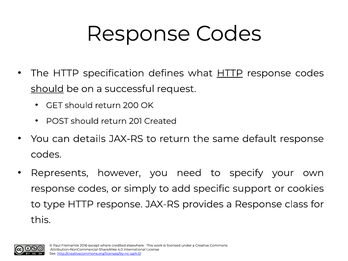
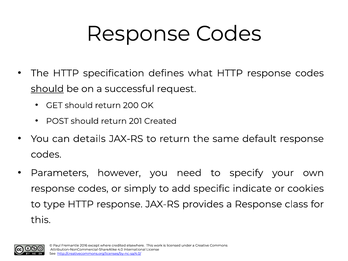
HTTP at (230, 73) underline: present -> none
Represents: Represents -> Parameters
support: support -> indicate
